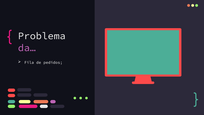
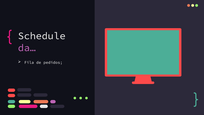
Problema: Problema -> Schedule
